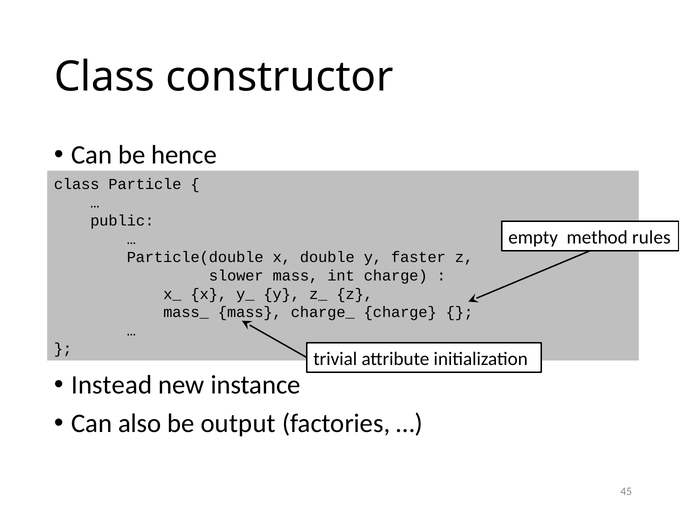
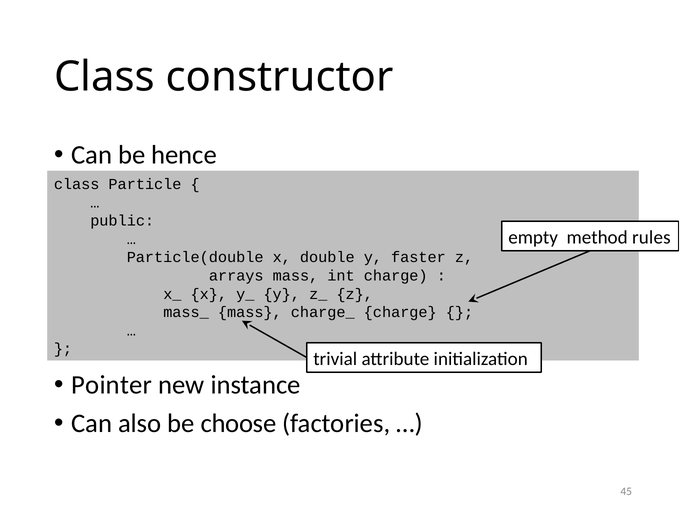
slower: slower -> arrays
Instead: Instead -> Pointer
output: output -> choose
